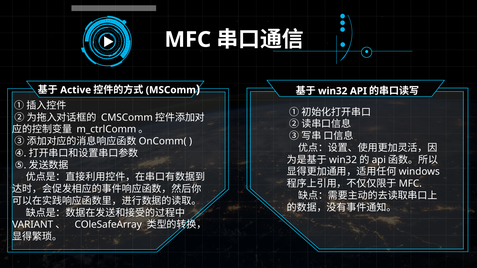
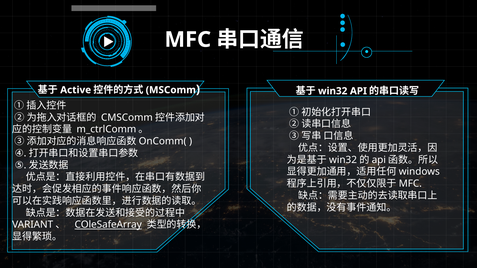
COleSafeArray underline: none -> present
